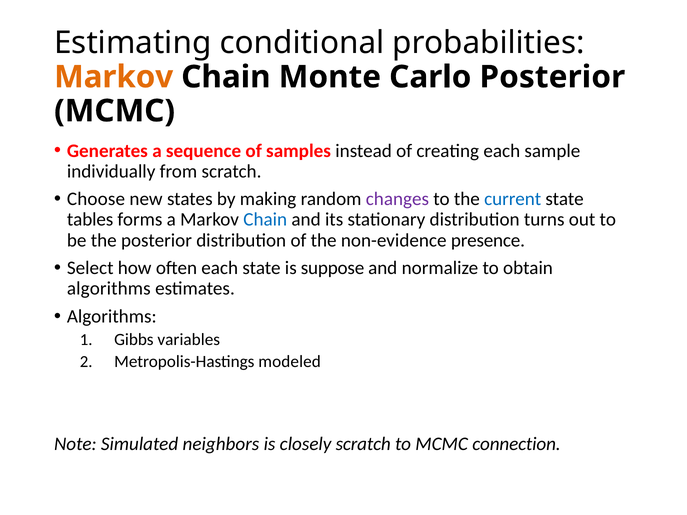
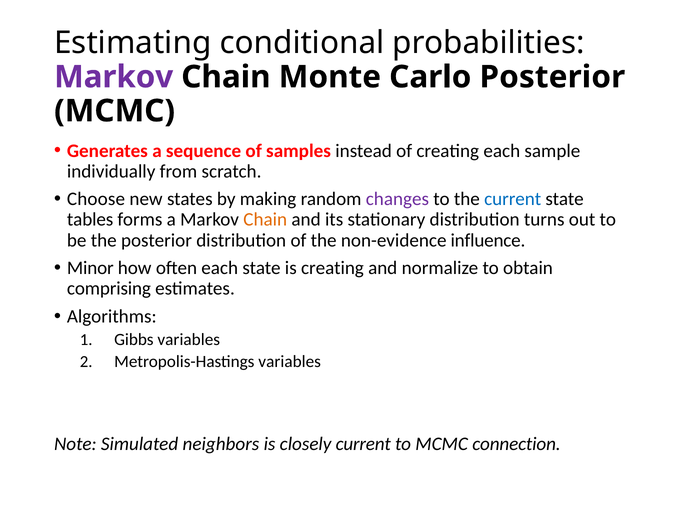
Markov at (114, 77) colour: orange -> purple
Chain at (265, 220) colour: blue -> orange
presence: presence -> influence
Select: Select -> Minor
is suppose: suppose -> creating
algorithms at (109, 289): algorithms -> comprising
Metropolis-Hastings modeled: modeled -> variables
closely scratch: scratch -> current
